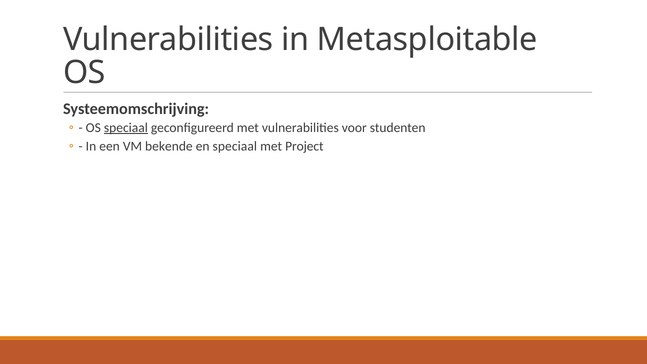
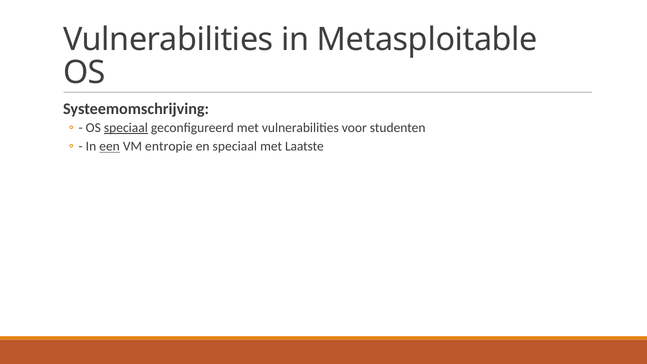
een underline: none -> present
bekende: bekende -> entropie
Project: Project -> Laatste
